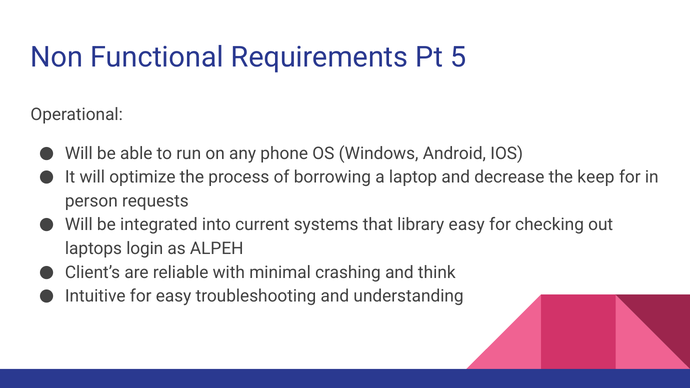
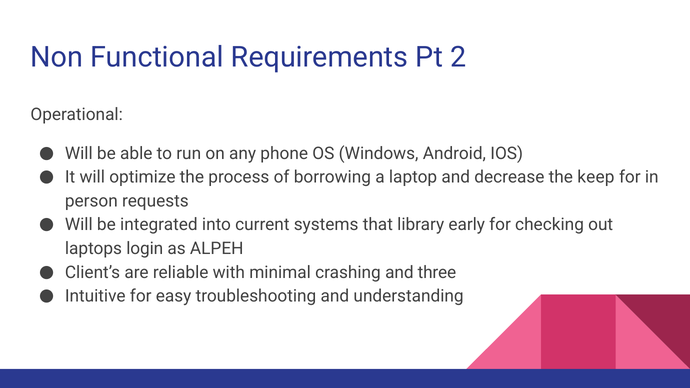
5: 5 -> 2
library easy: easy -> early
think: think -> three
